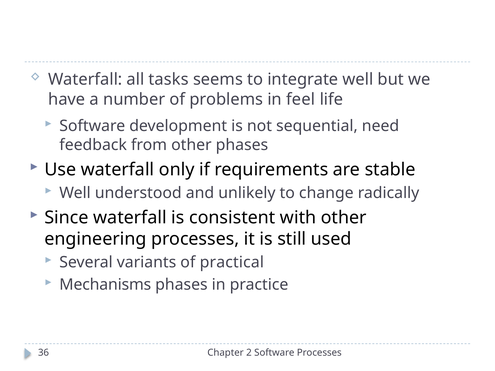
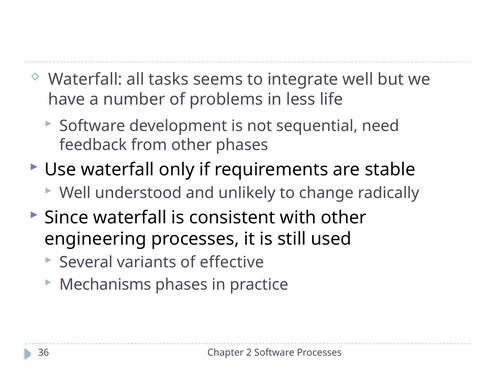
feel: feel -> less
practical: practical -> effective
